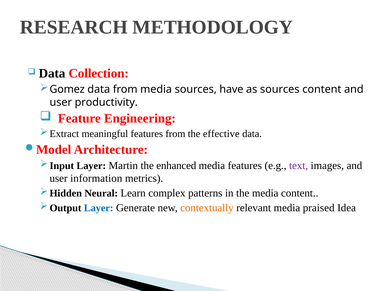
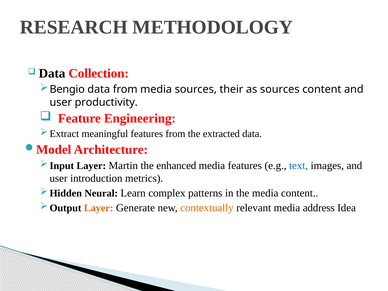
Gomez: Gomez -> Bengio
have: have -> their
effective: effective -> extracted
text colour: purple -> blue
information: information -> introduction
Layer at (99, 208) colour: blue -> orange
praised: praised -> address
